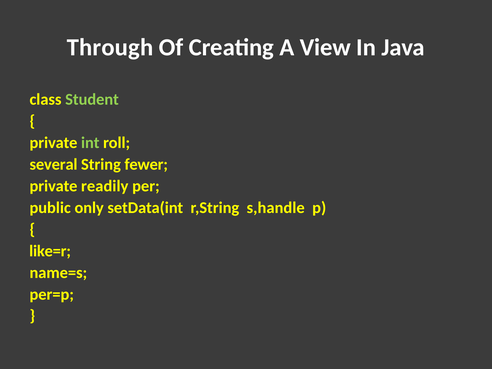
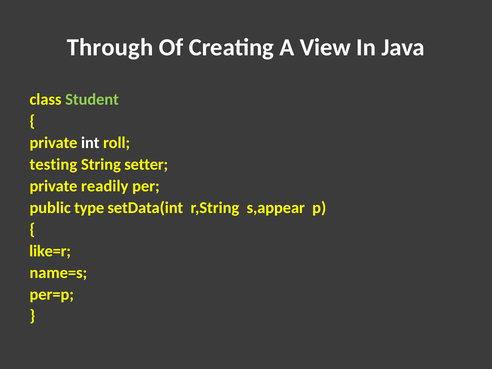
int colour: light green -> white
several: several -> testing
fewer: fewer -> setter
only: only -> type
s,handle: s,handle -> s,appear
